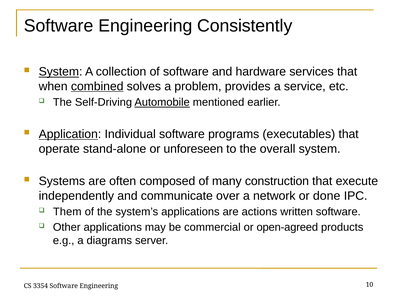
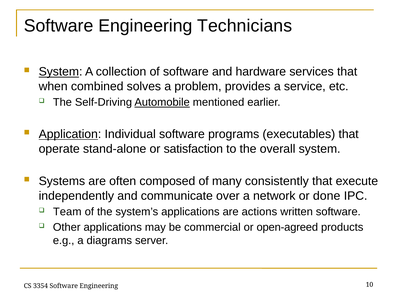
Consistently: Consistently -> Technicians
combined underline: present -> none
unforeseen: unforeseen -> satisfaction
construction: construction -> consistently
Them: Them -> Team
